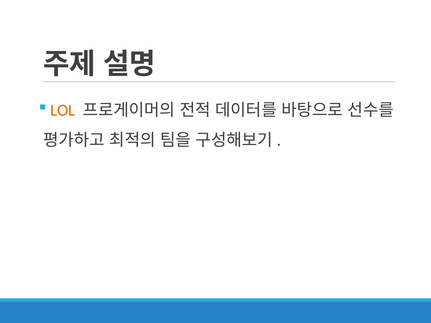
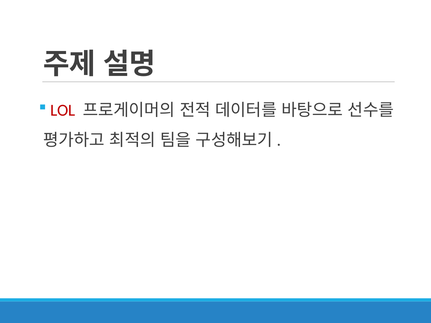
LOL colour: orange -> red
